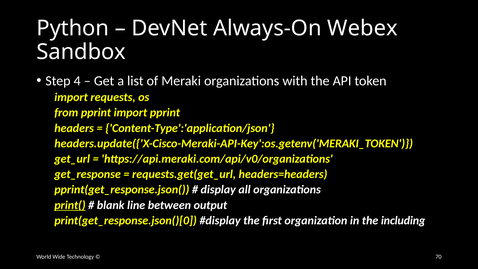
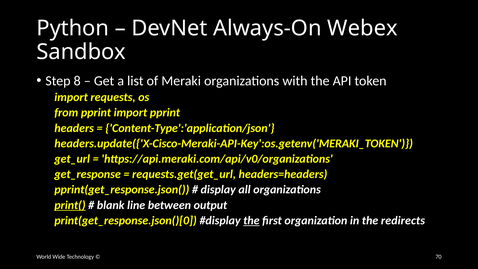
4: 4 -> 8
the at (251, 220) underline: none -> present
including: including -> redirects
